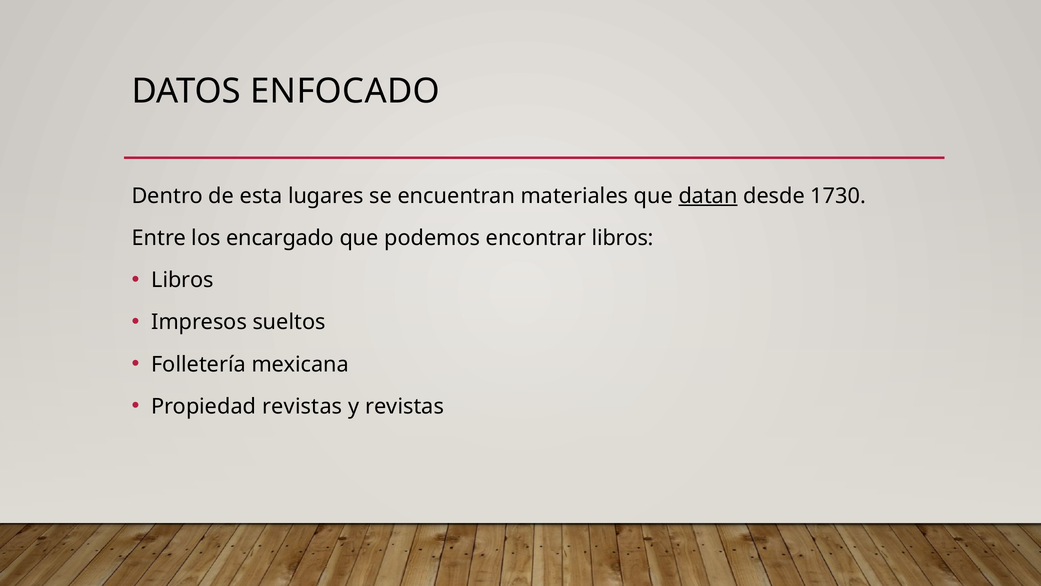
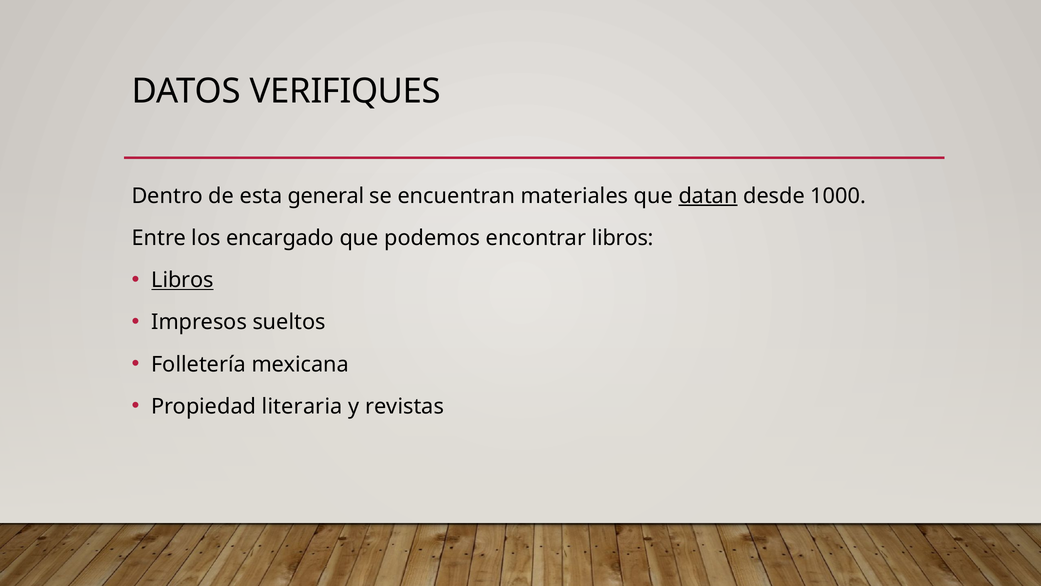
ENFOCADO: ENFOCADO -> VERIFIQUES
lugares: lugares -> general
1730: 1730 -> 1000
Libros at (182, 280) underline: none -> present
Propiedad revistas: revistas -> literaria
